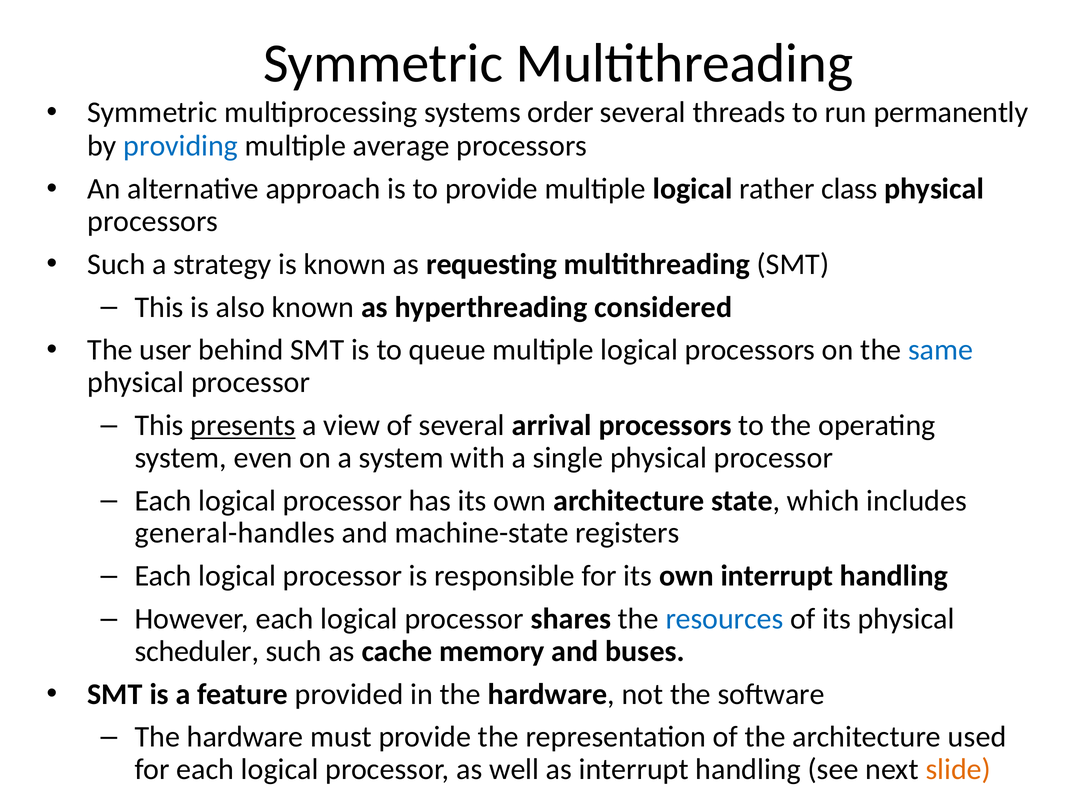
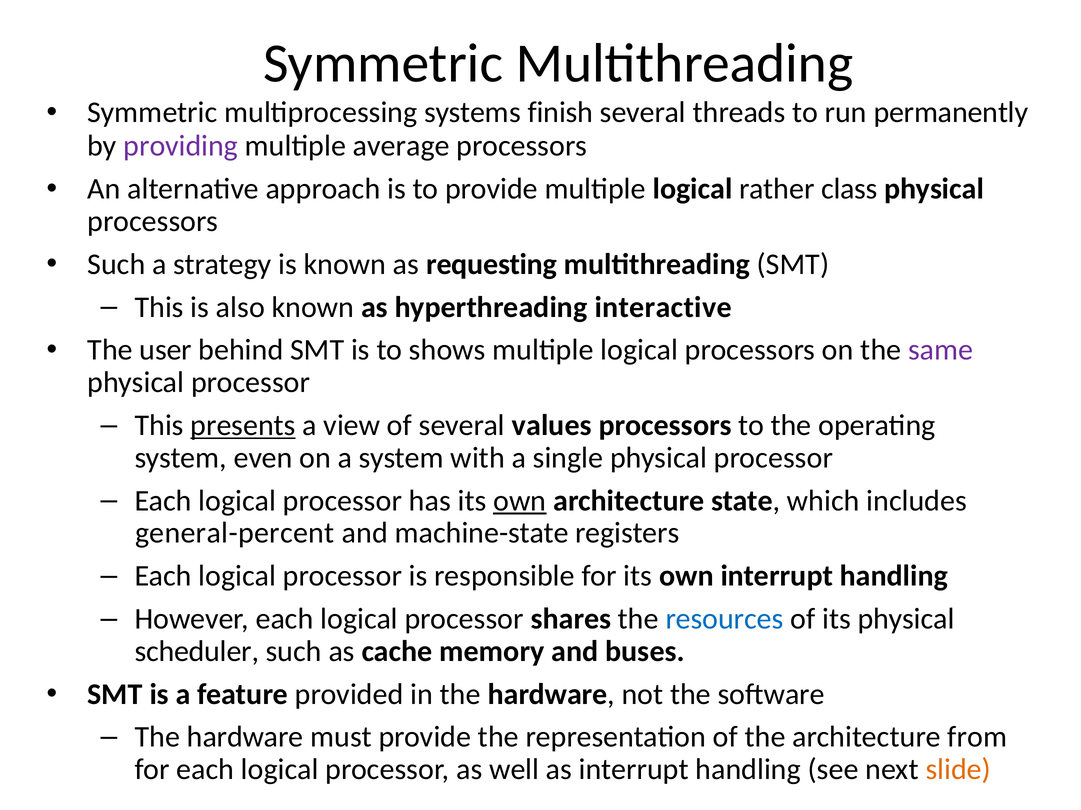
order: order -> finish
providing colour: blue -> purple
considered: considered -> interactive
queue: queue -> shows
same colour: blue -> purple
arrival: arrival -> values
own at (520, 501) underline: none -> present
general-handles: general-handles -> general-percent
used: used -> from
